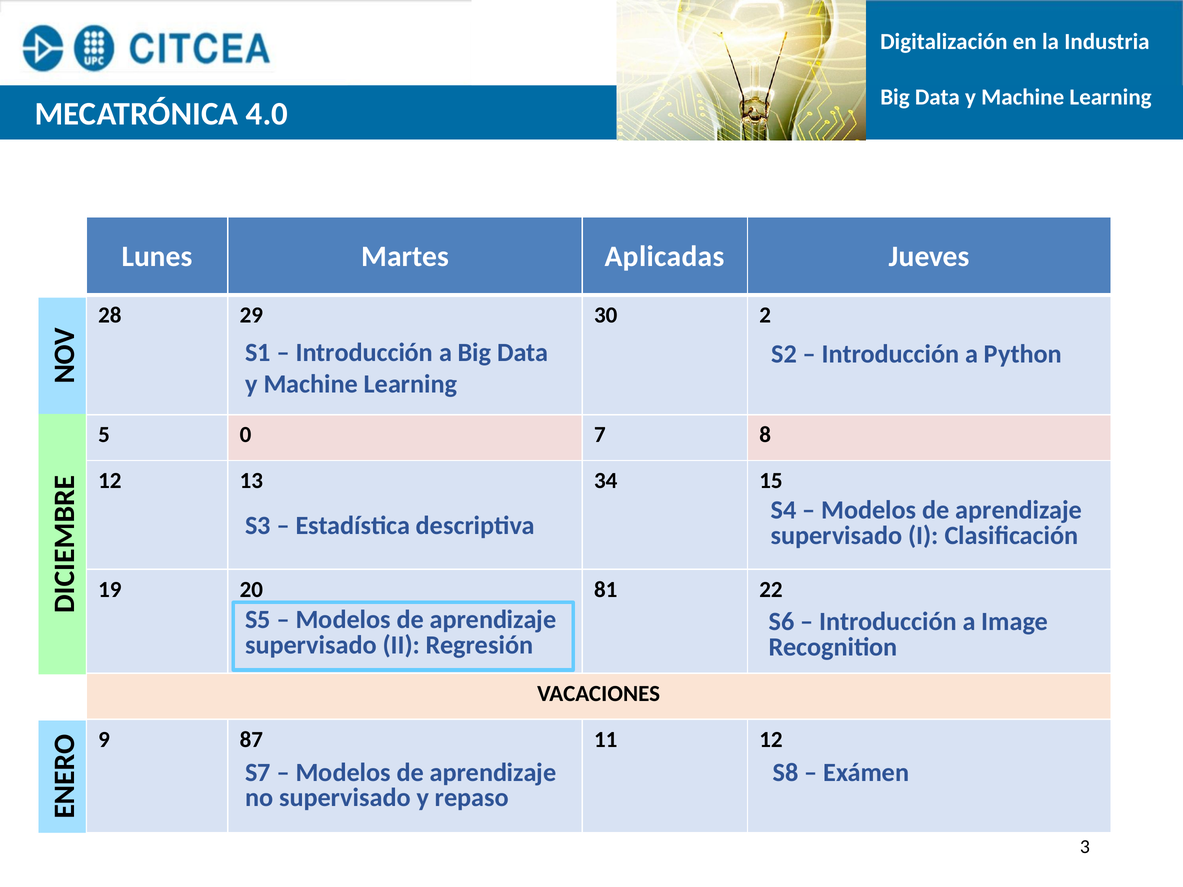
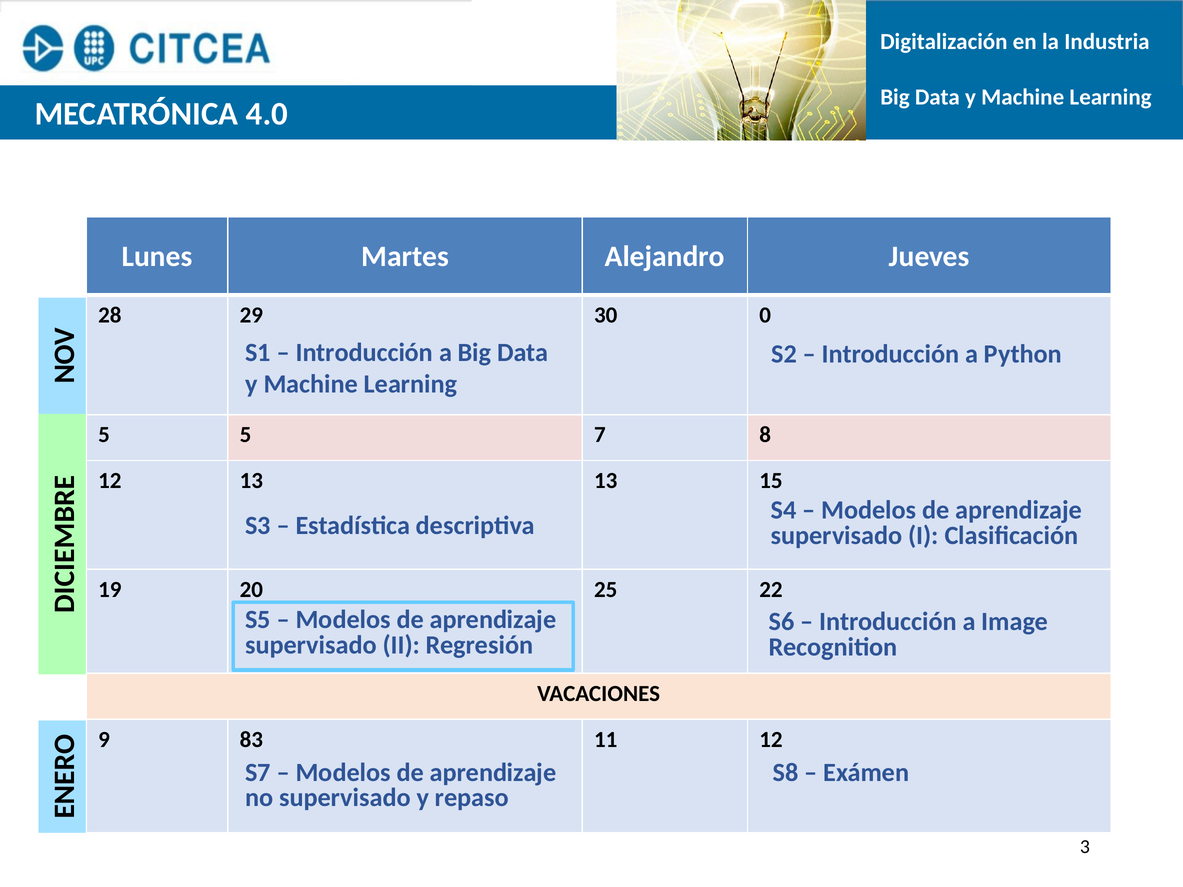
Aplicadas: Aplicadas -> Alejandro
2: 2 -> 0
5 0: 0 -> 5
13 34: 34 -> 13
81: 81 -> 25
87: 87 -> 83
